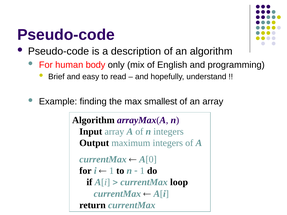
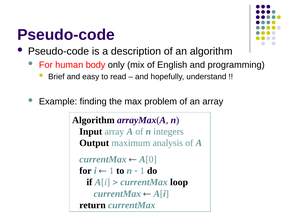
smallest: smallest -> problem
maximum integers: integers -> analysis
